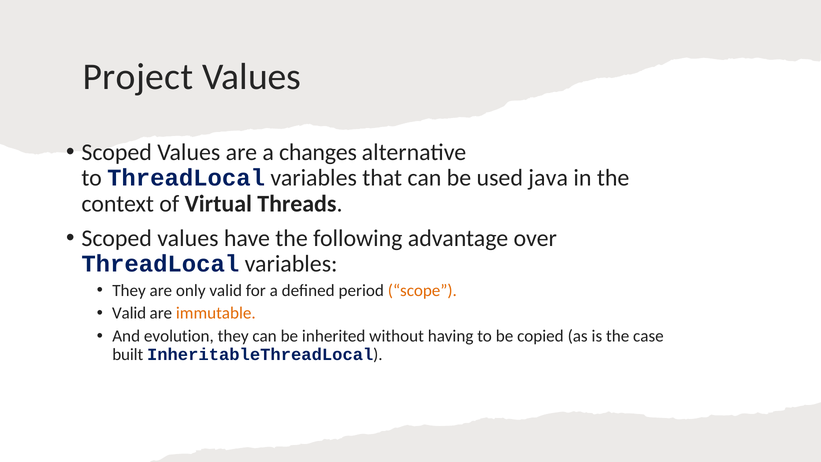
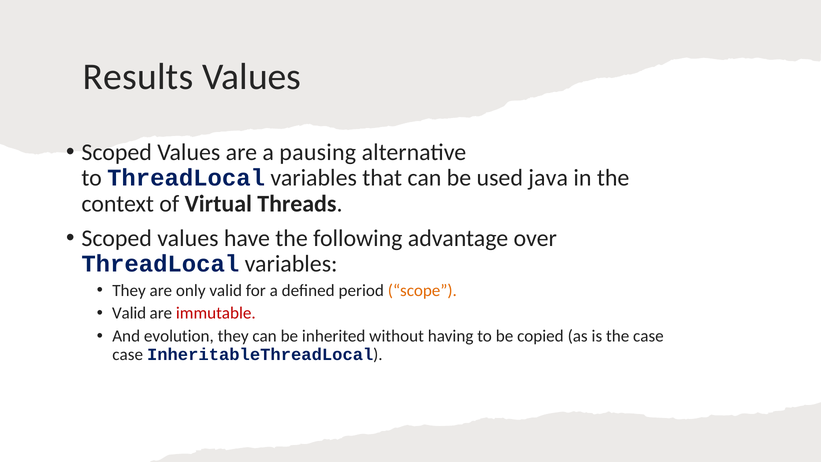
Project: Project -> Results
changes: changes -> pausing
immutable colour: orange -> red
built at (128, 354): built -> case
